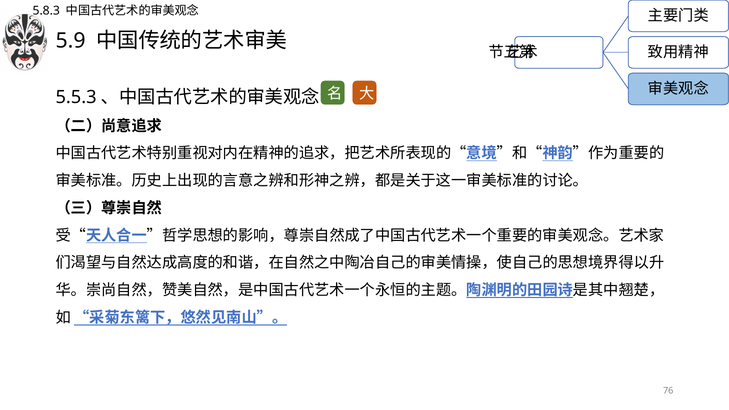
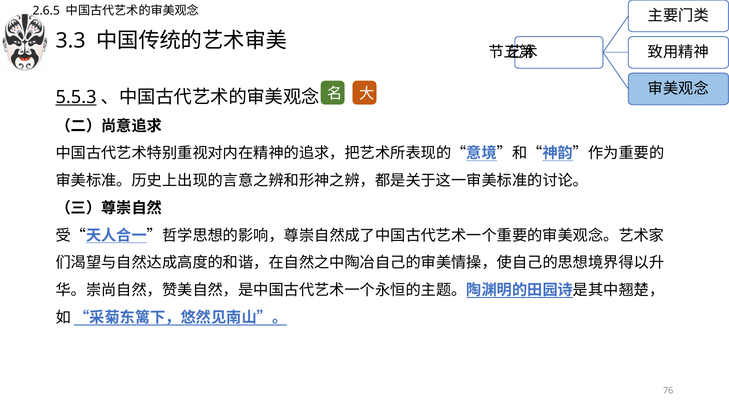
5.8.3: 5.8.3 -> 2.6.5
5.9: 5.9 -> 3.3
5.5.3 underline: none -> present
